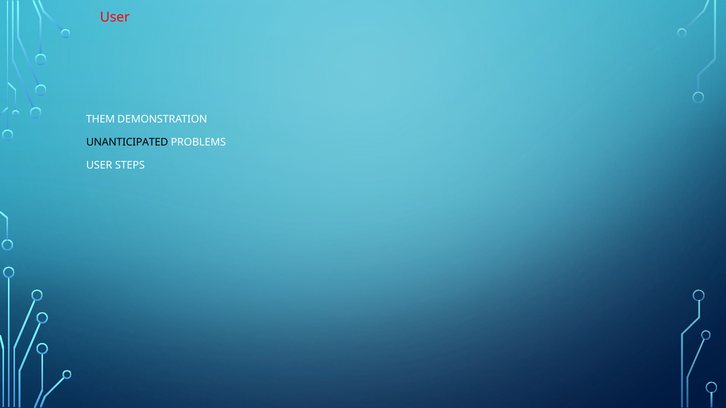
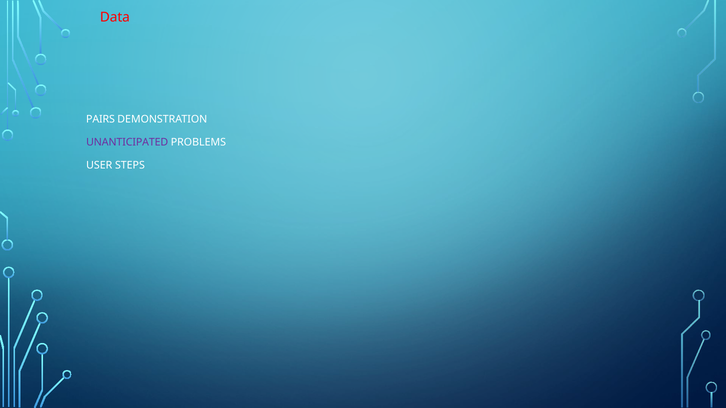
User at (115, 17): User -> Data
THEM: THEM -> PAIRS
UNANTICIPATED colour: black -> purple
